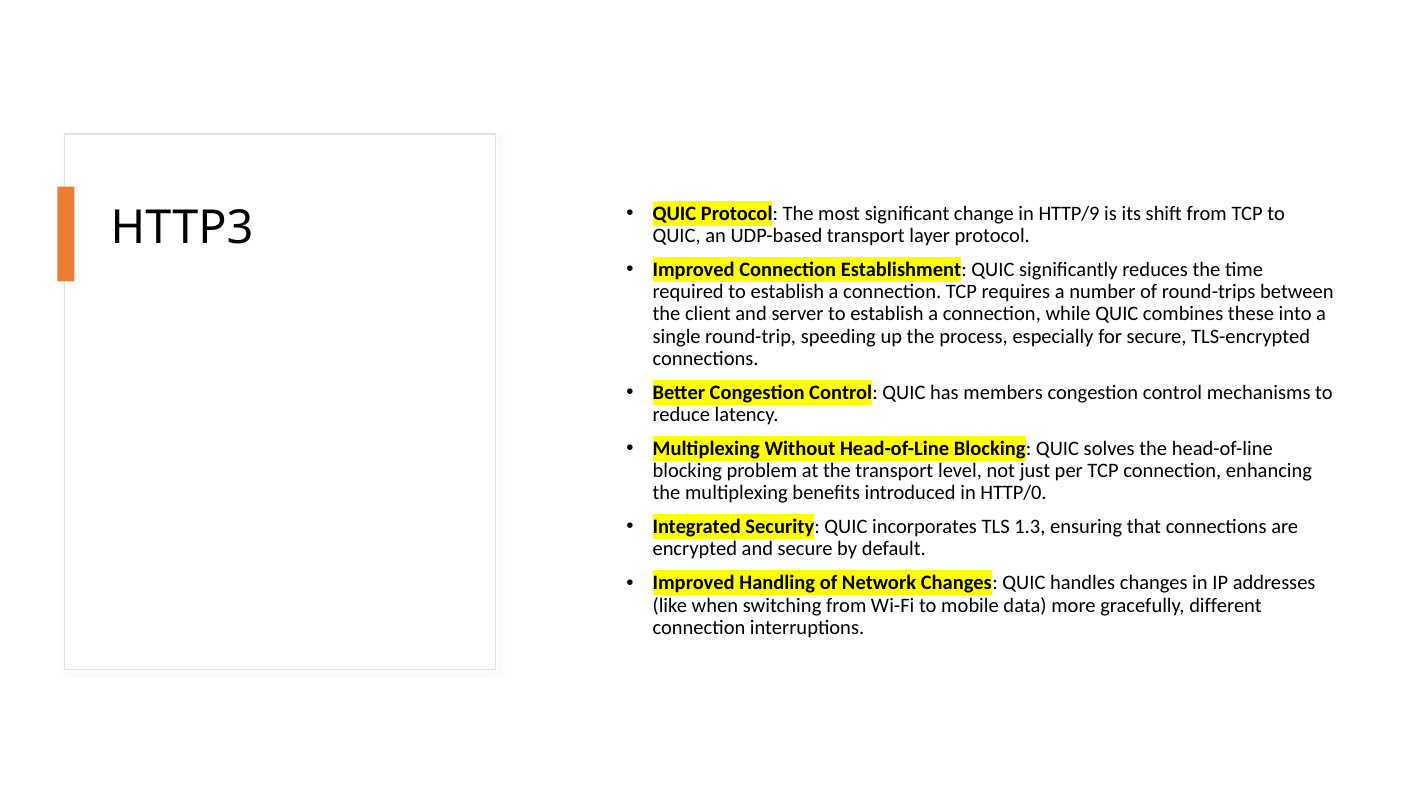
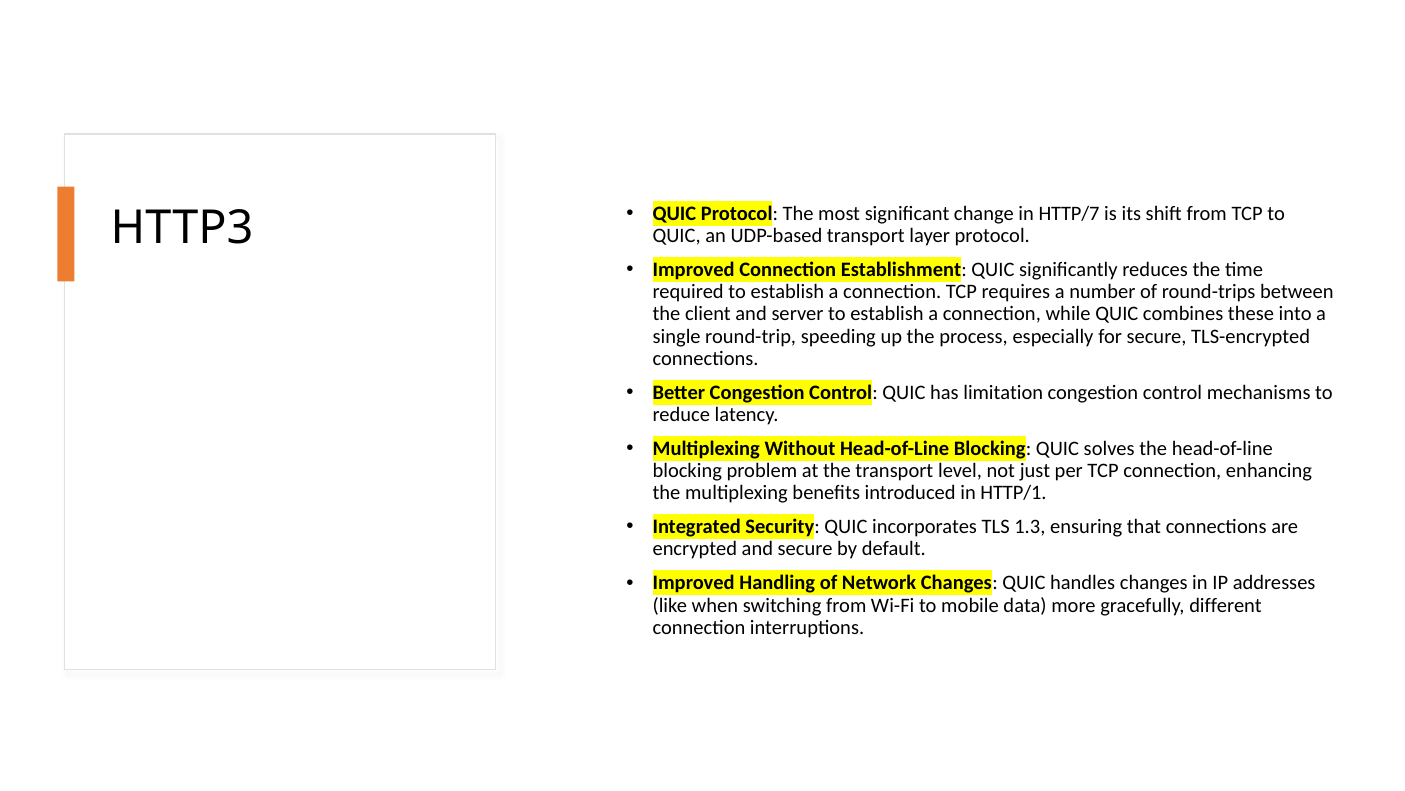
HTTP/9: HTTP/9 -> HTTP/7
members: members -> limitation
HTTP/0: HTTP/0 -> HTTP/1
